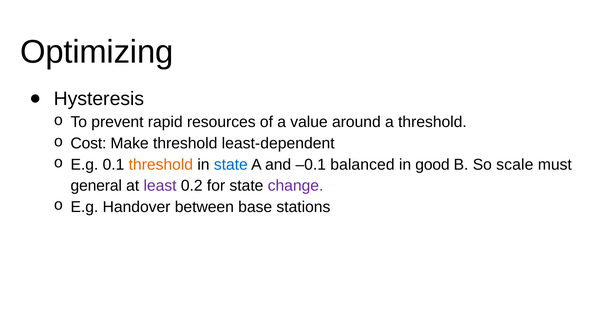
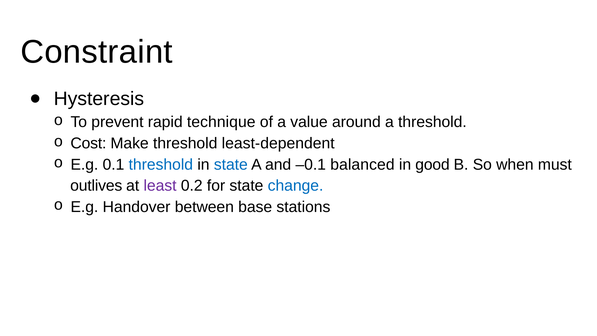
Optimizing: Optimizing -> Constraint
resources: resources -> technique
threshold at (161, 164) colour: orange -> blue
scale: scale -> when
general: general -> outlives
change colour: purple -> blue
